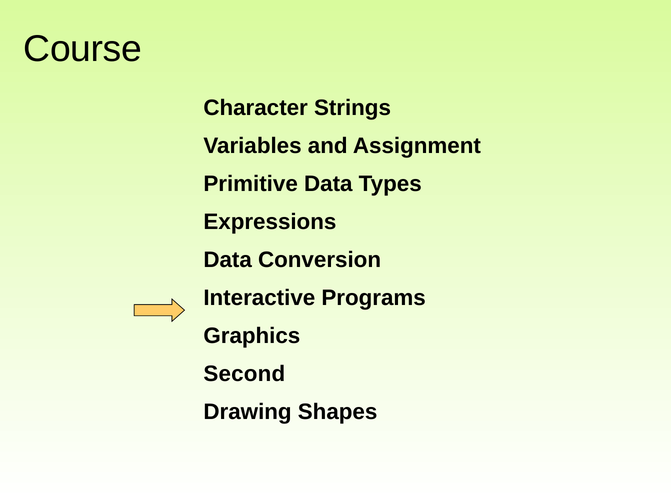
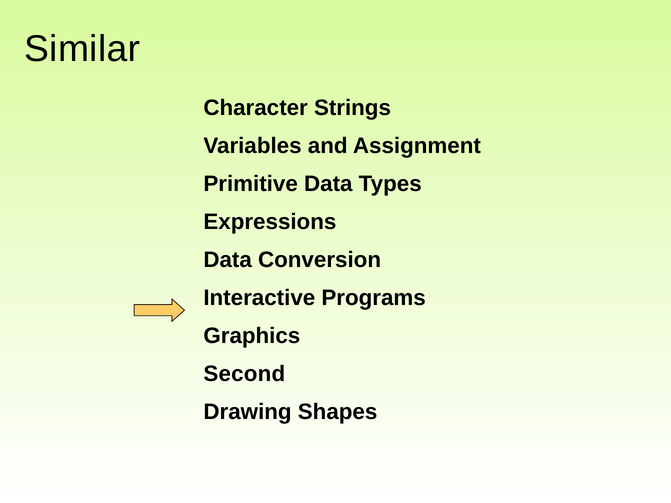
Course: Course -> Similar
